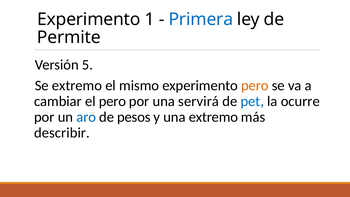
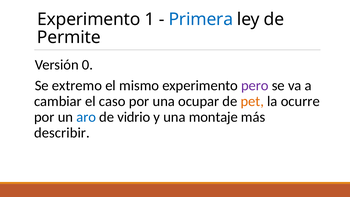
5: 5 -> 0
pero at (255, 86) colour: orange -> purple
el pero: pero -> caso
servirá: servirá -> ocupar
pet colour: blue -> orange
pesos: pesos -> vidrio
una extremo: extremo -> montaje
